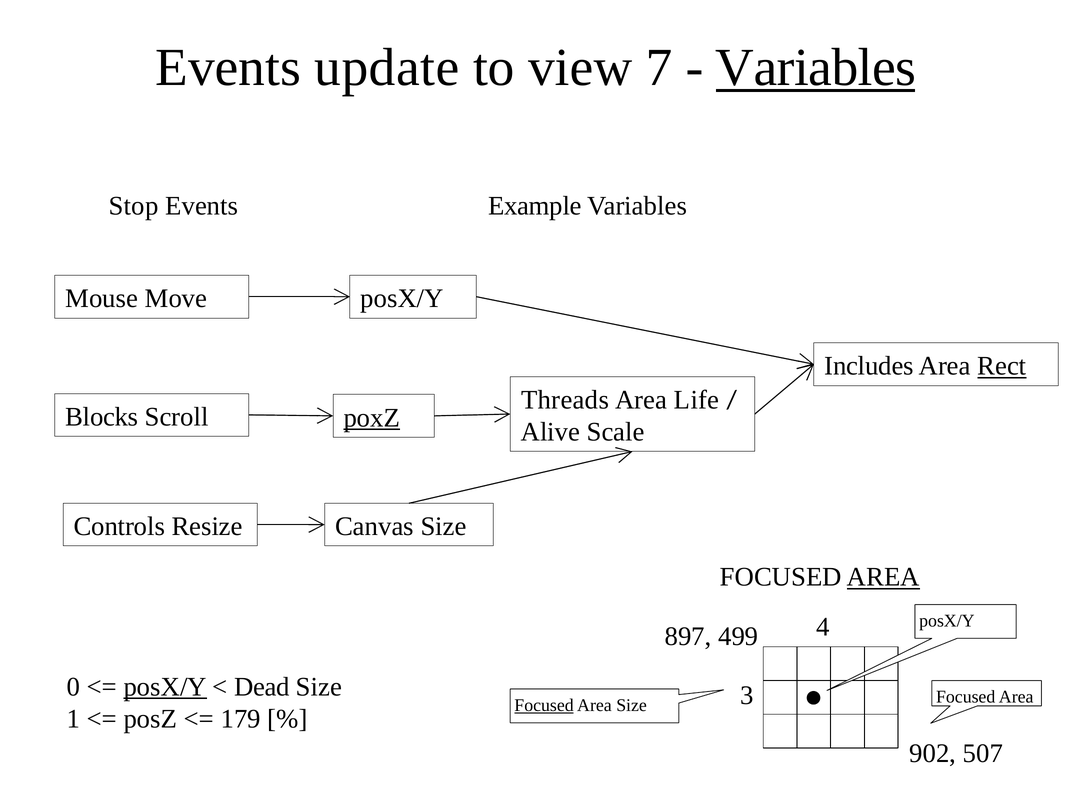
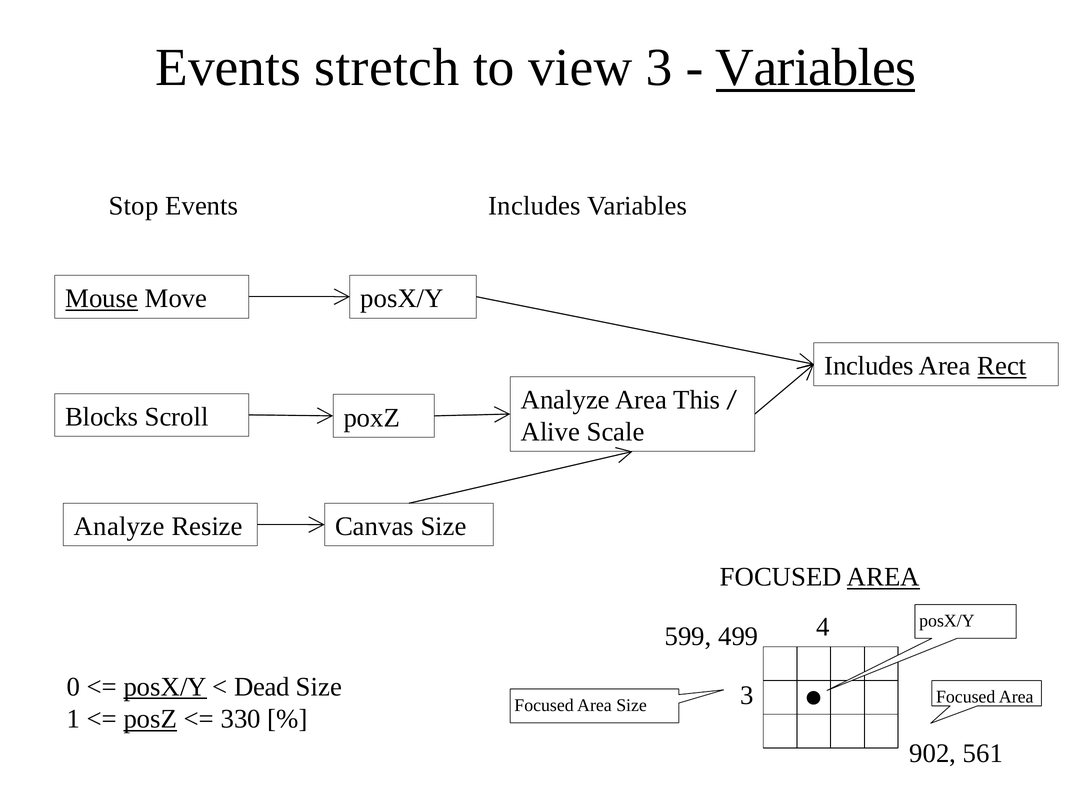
update: update -> stretch
view 7: 7 -> 3
Events Example: Example -> Includes
Mouse underline: none -> present
Threads at (565, 399): Threads -> Analyze
Life: Life -> This
poxZ underline: present -> none
Controls at (119, 526): Controls -> Analyze
897: 897 -> 599
Focused at (544, 705) underline: present -> none
posZ underline: none -> present
179: 179 -> 330
507: 507 -> 561
